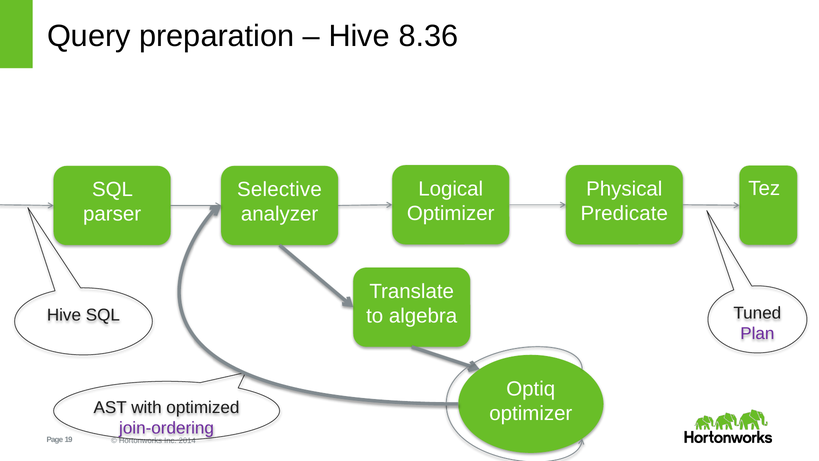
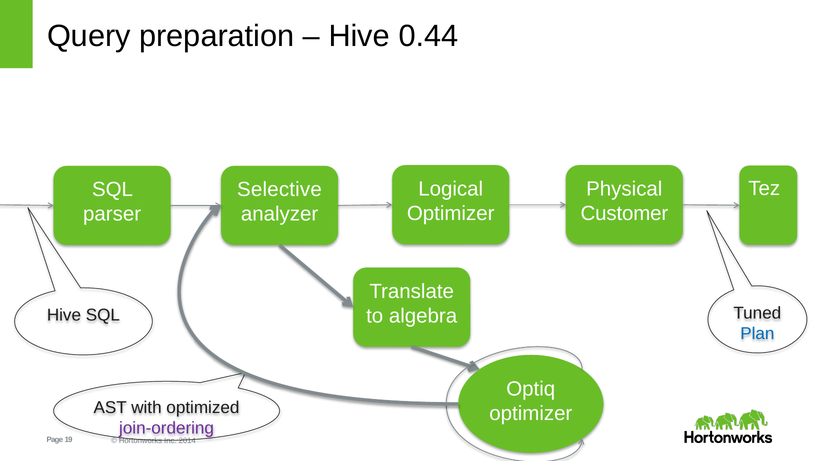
8.36: 8.36 -> 0.44
Predicate: Predicate -> Customer
Plan colour: purple -> blue
